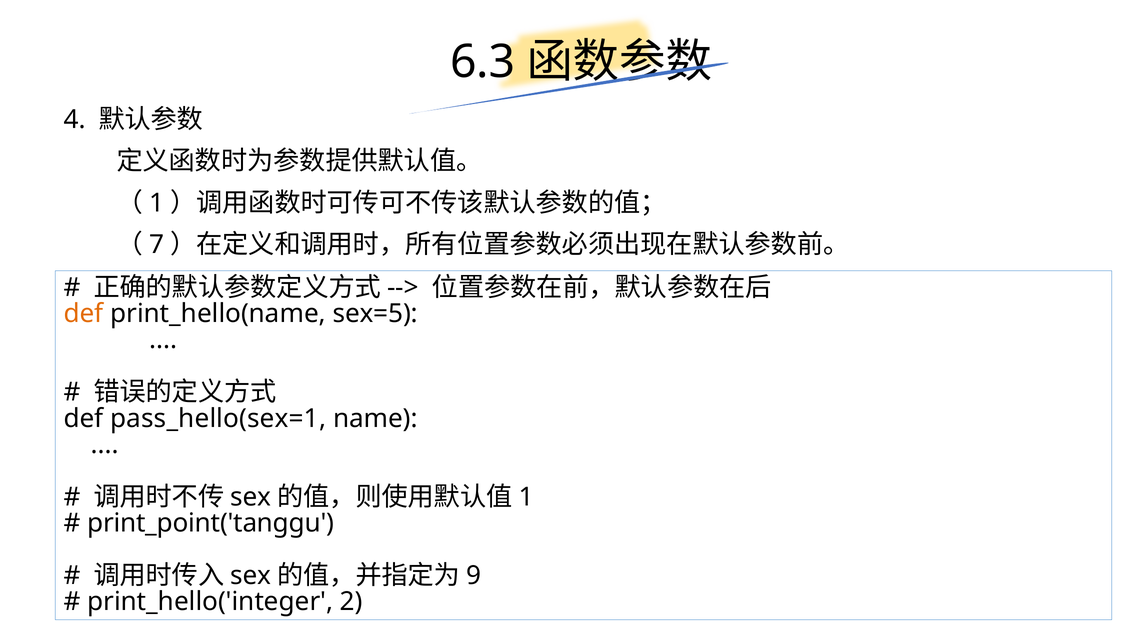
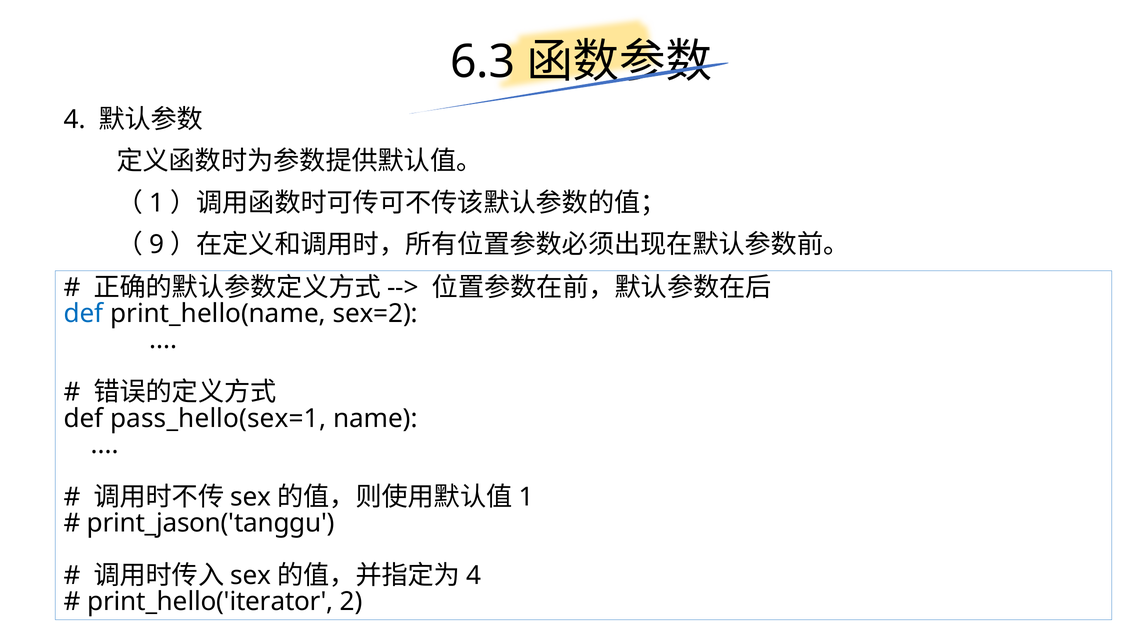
7: 7 -> 9
def at (84, 313) colour: orange -> blue
sex=5: sex=5 -> sex=2
print_point('tanggu: print_point('tanggu -> print_jason('tanggu
9 at (474, 575): 9 -> 4
print_hello('integer: print_hello('integer -> print_hello('iterator
